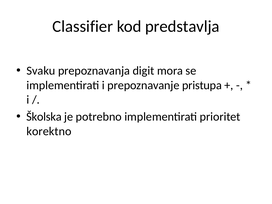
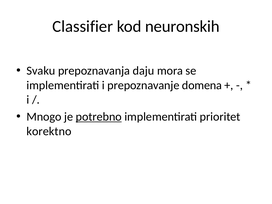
predstavlja: predstavlja -> neuronskih
digit: digit -> daju
pristupa: pristupa -> domena
Školska: Školska -> Mnogo
potrebno underline: none -> present
